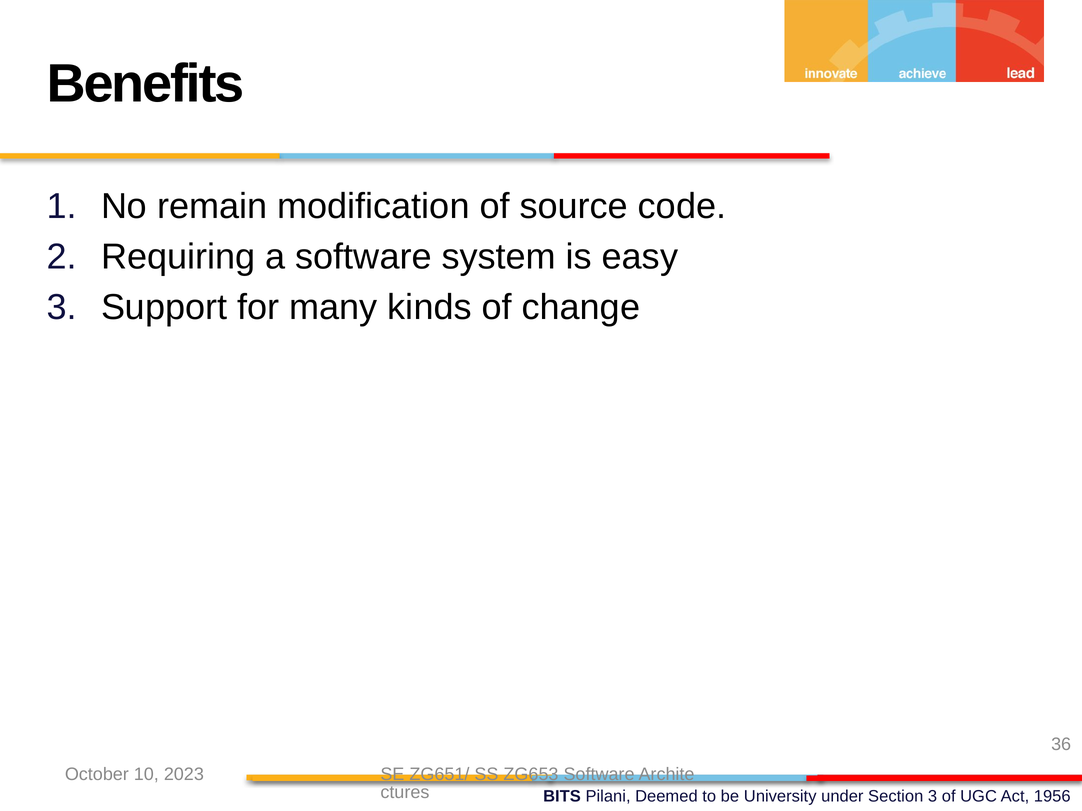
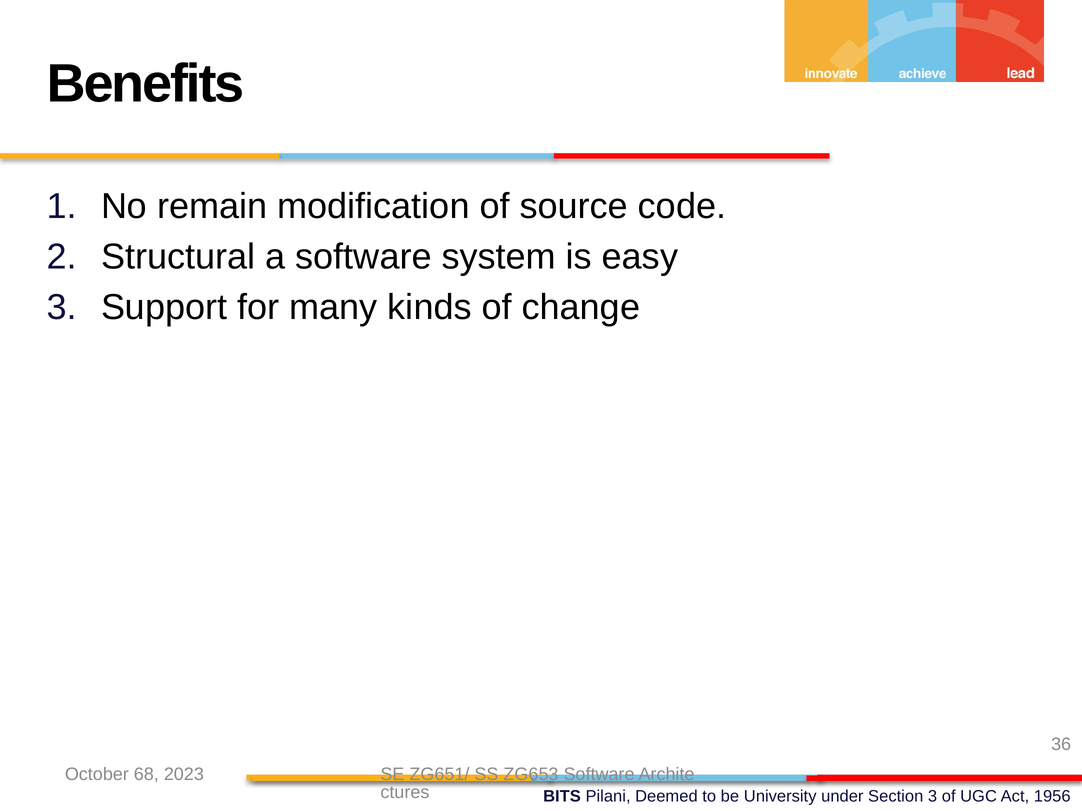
Requiring: Requiring -> Structural
10: 10 -> 68
